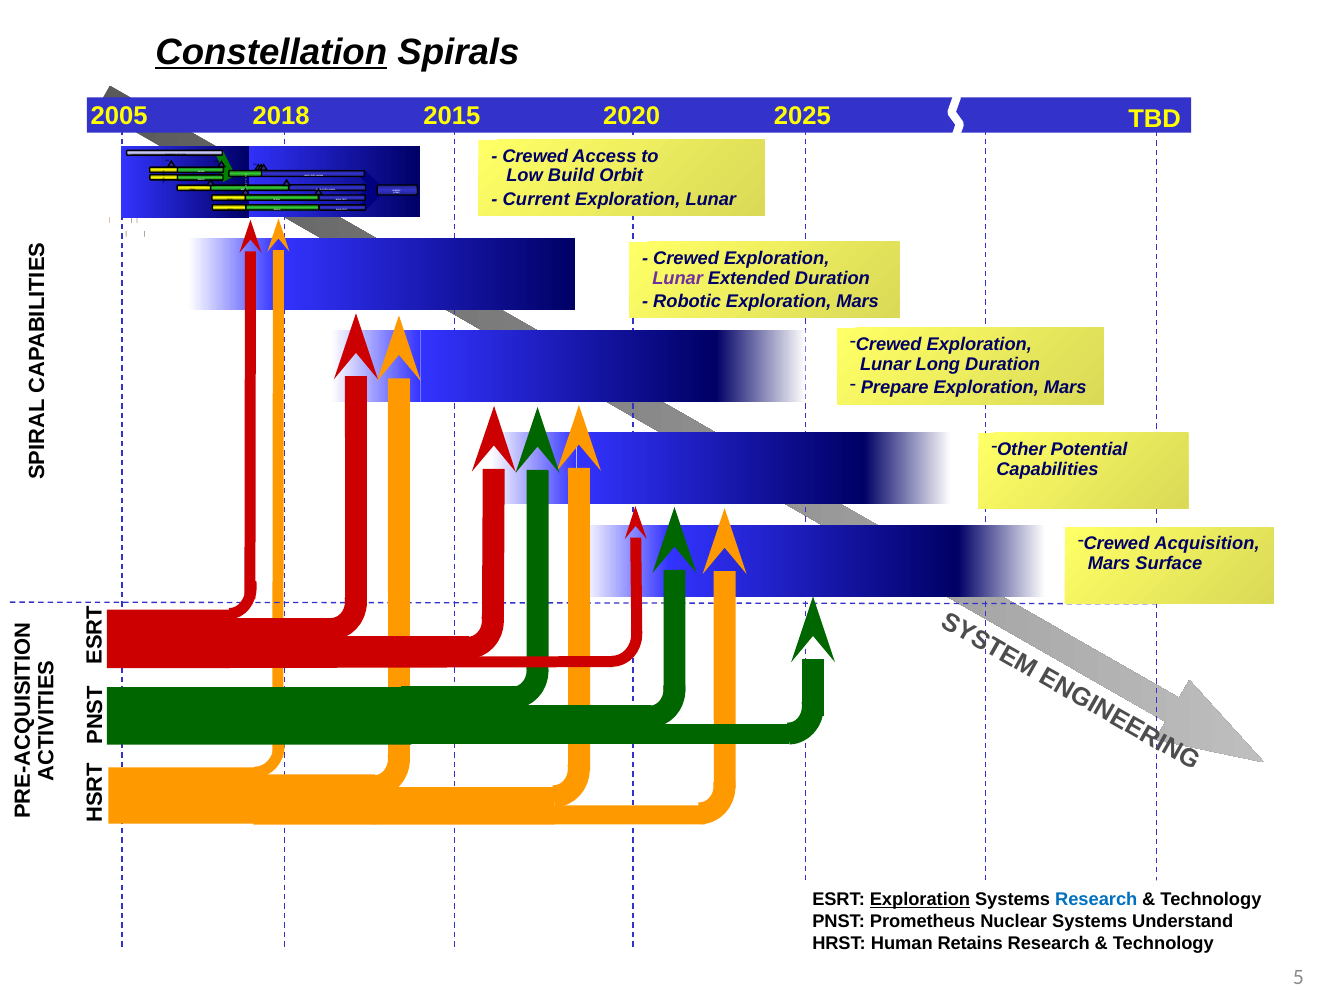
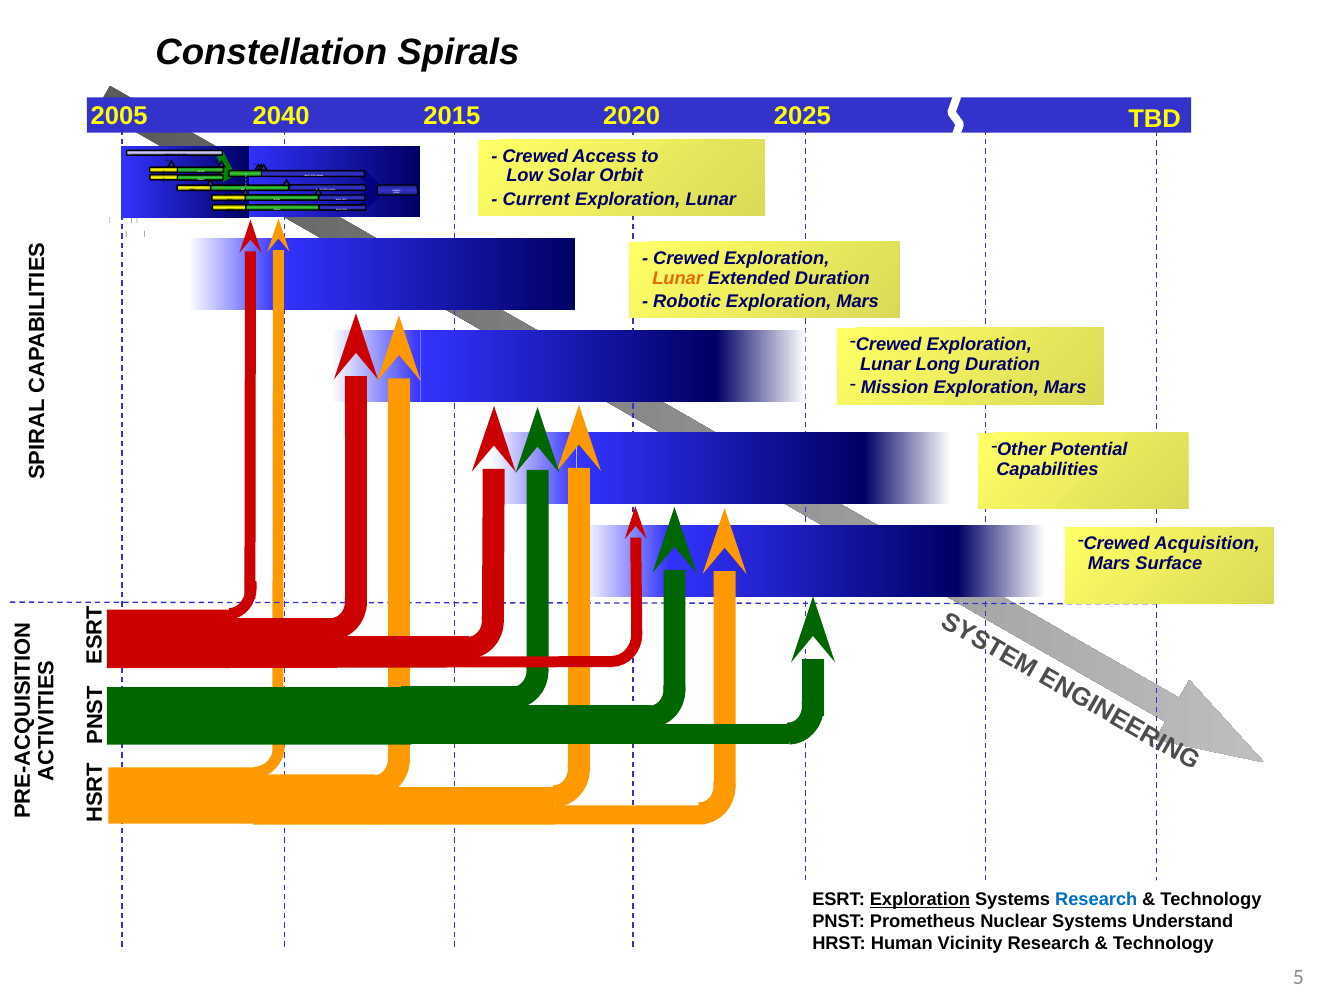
Constellation underline: present -> none
2018: 2018 -> 2040
Low Build: Build -> Solar
Lunar at (678, 278) colour: purple -> orange
Prepare: Prepare -> Mission
Retains: Retains -> Vicinity
